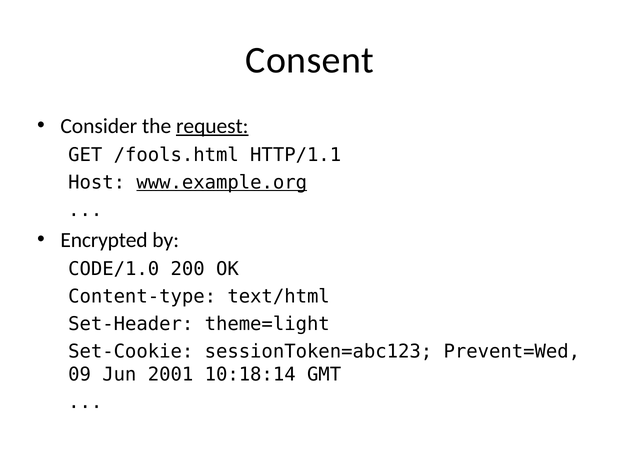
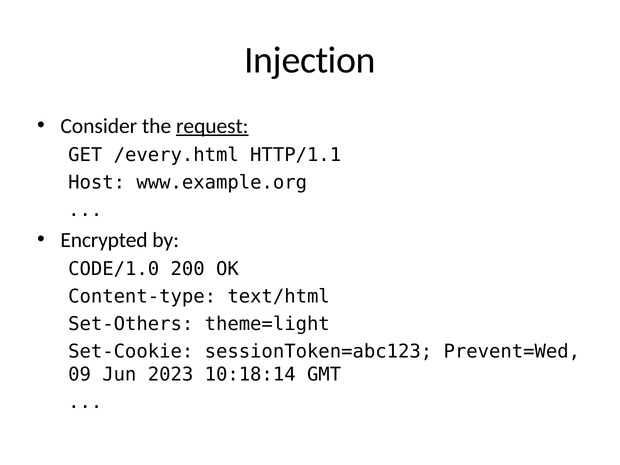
Consent: Consent -> Injection
/fools.html: /fools.html -> /every.html
www.example.org underline: present -> none
Set-Header: Set-Header -> Set-Others
2001: 2001 -> 2023
